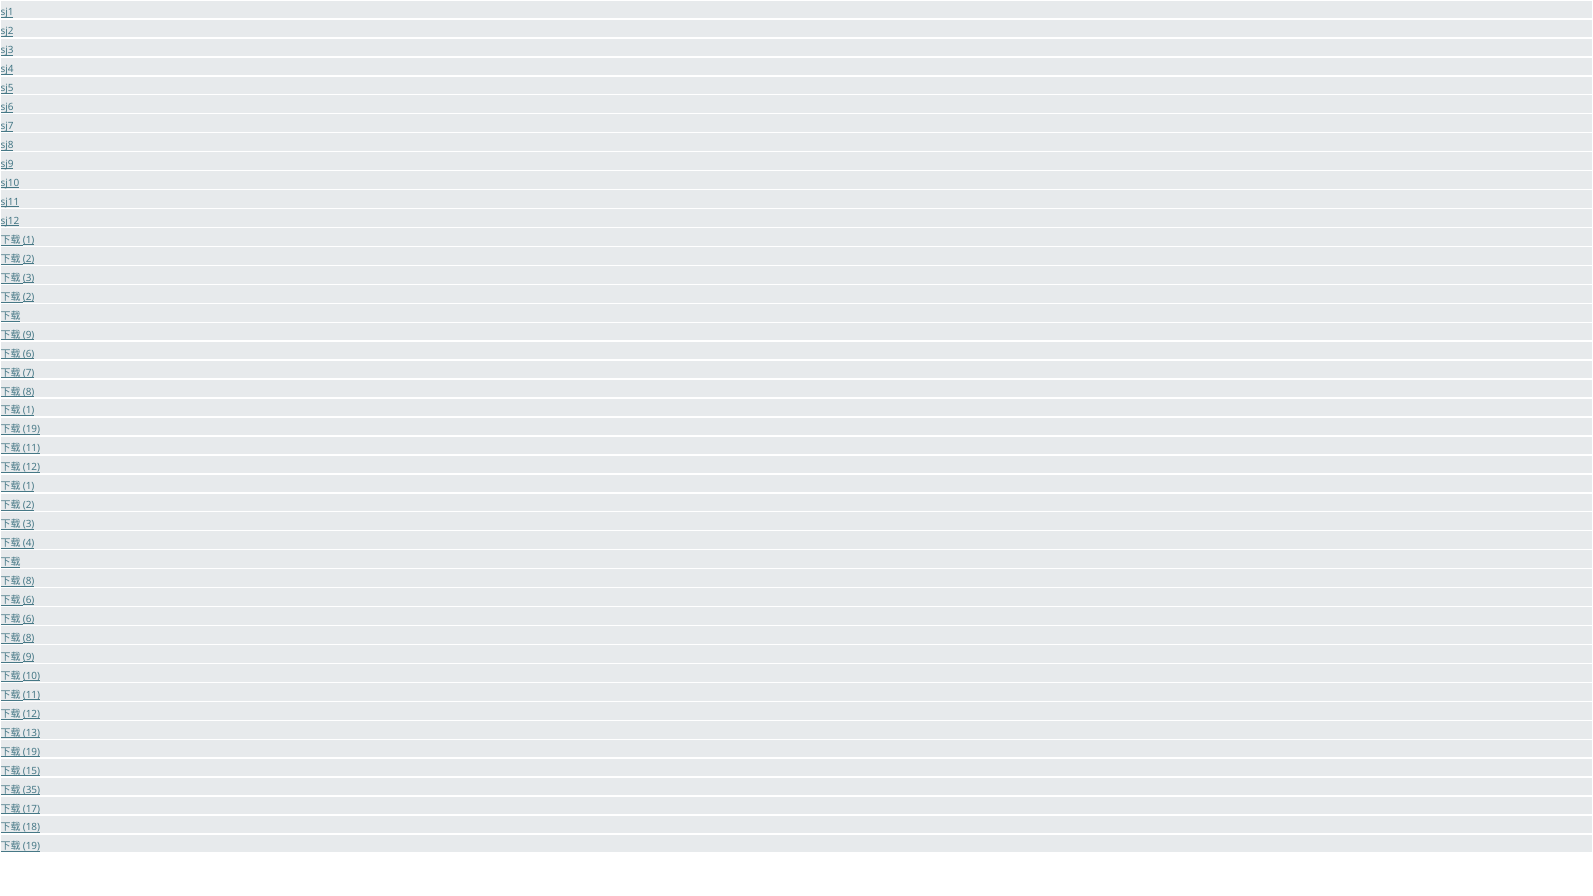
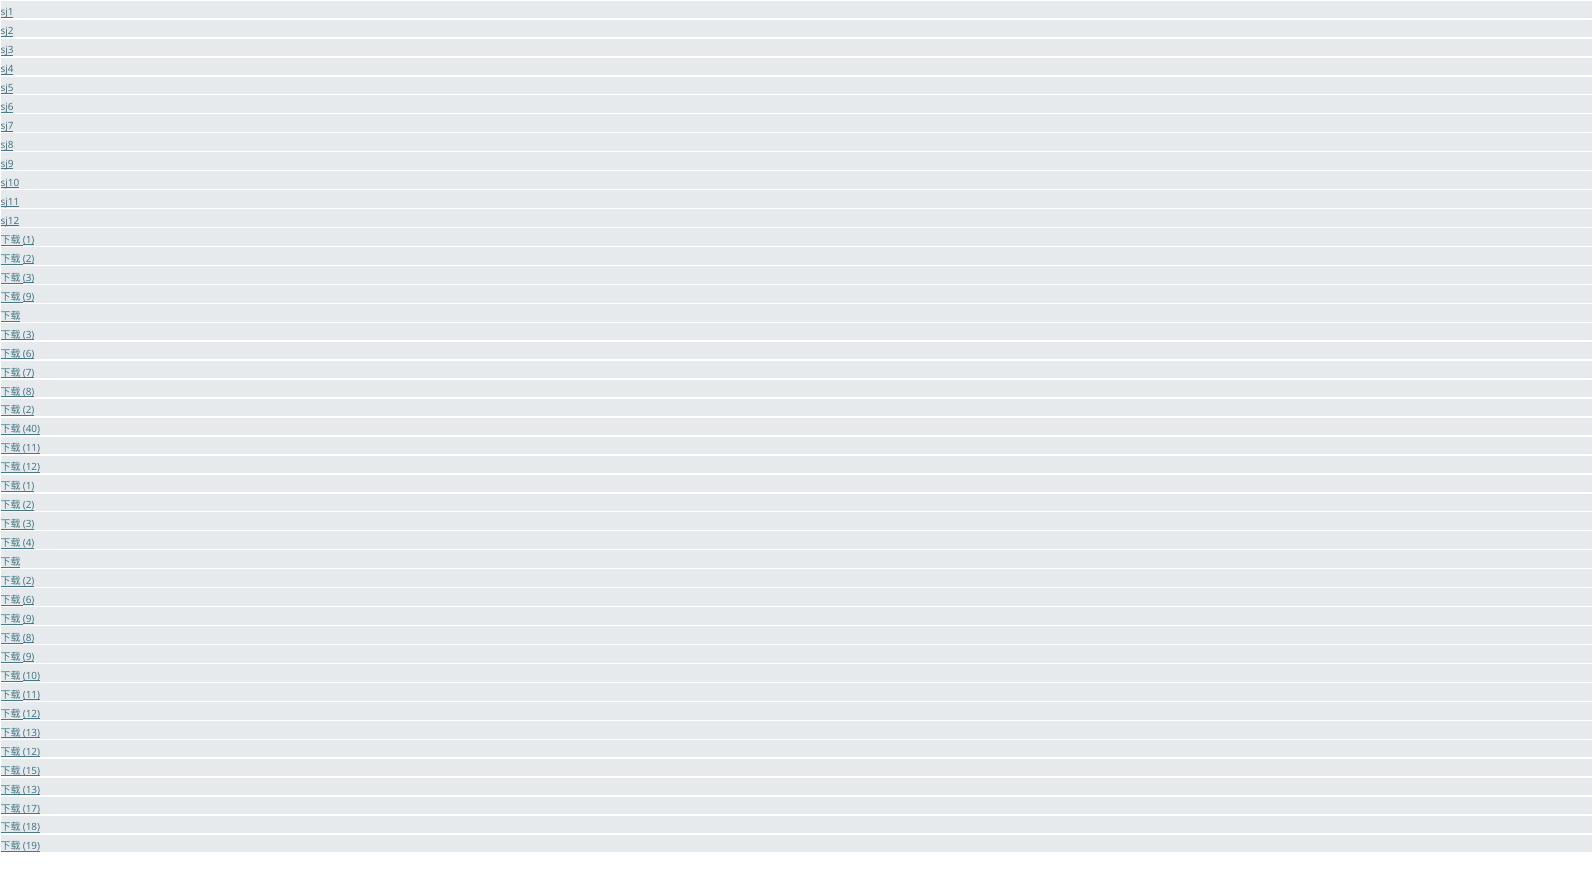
2 at (29, 297): 2 -> 9
9 at (29, 335): 9 -> 3
1 at (29, 411): 1 -> 2
19 at (31, 430): 19 -> 40
8 at (29, 581): 8 -> 2
6 at (29, 619): 6 -> 9
19 at (31, 752): 19 -> 12
35 at (31, 790): 35 -> 13
